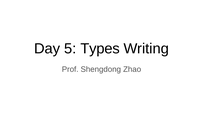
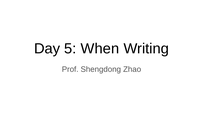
Types: Types -> When
